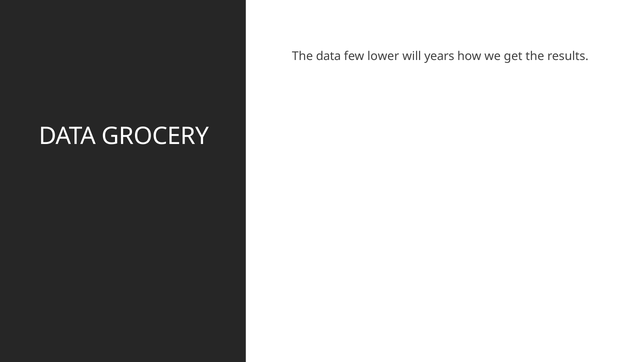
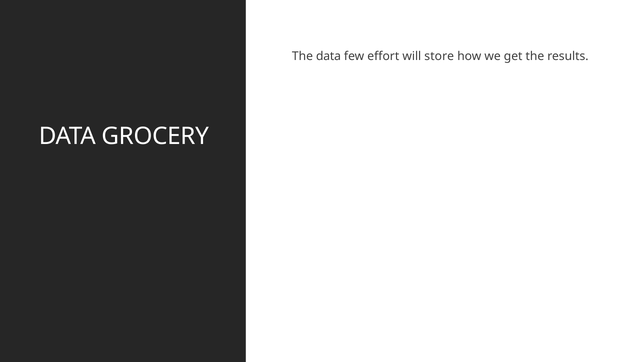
lower: lower -> effort
years: years -> store
